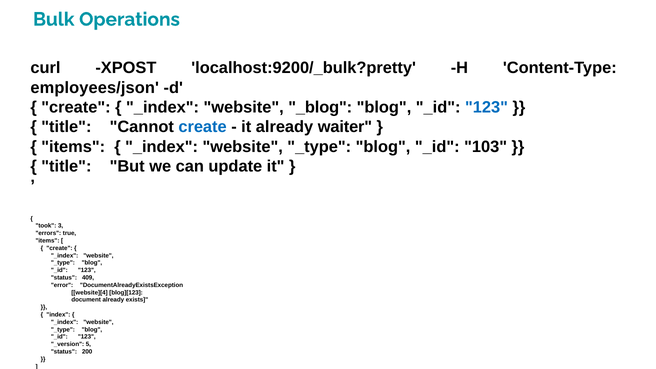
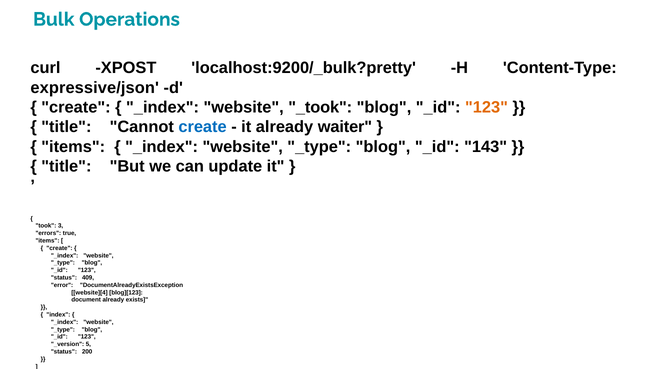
employees/json: employees/json -> expressive/json
_blog: _blog -> _took
123 at (487, 107) colour: blue -> orange
103: 103 -> 143
